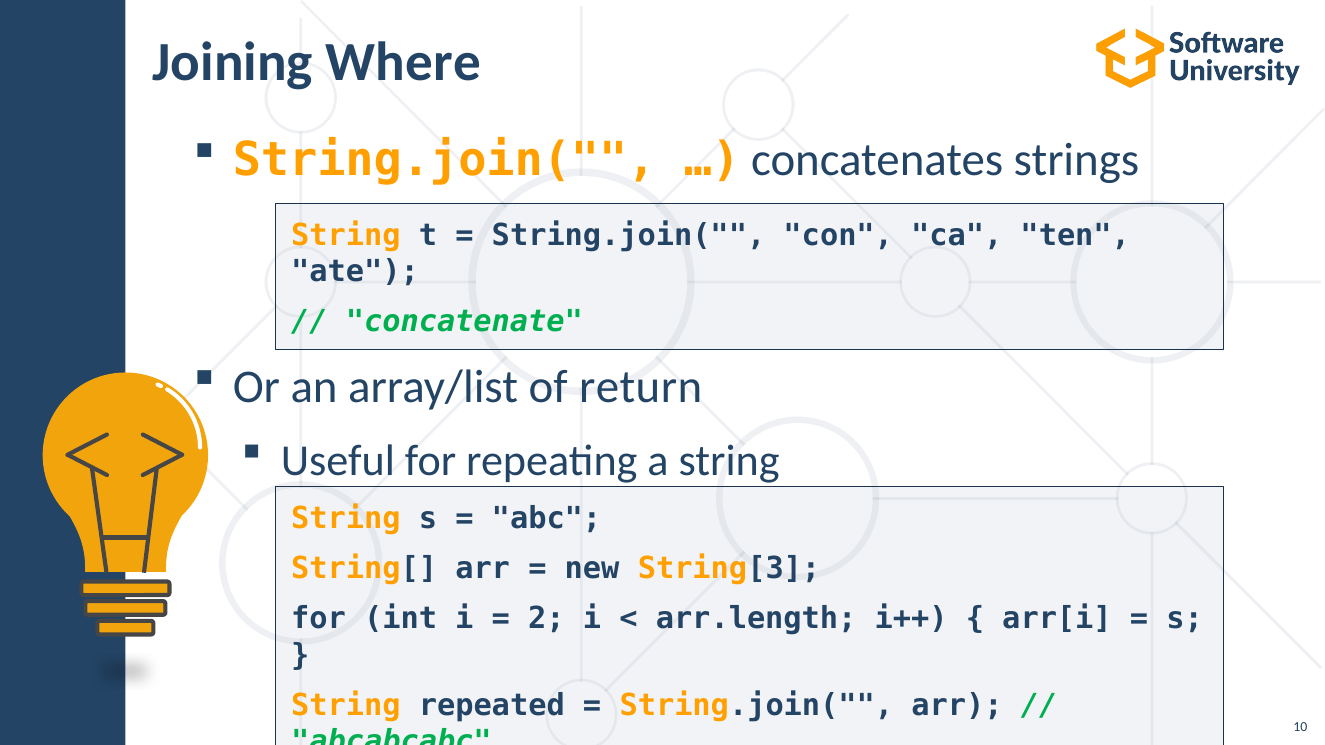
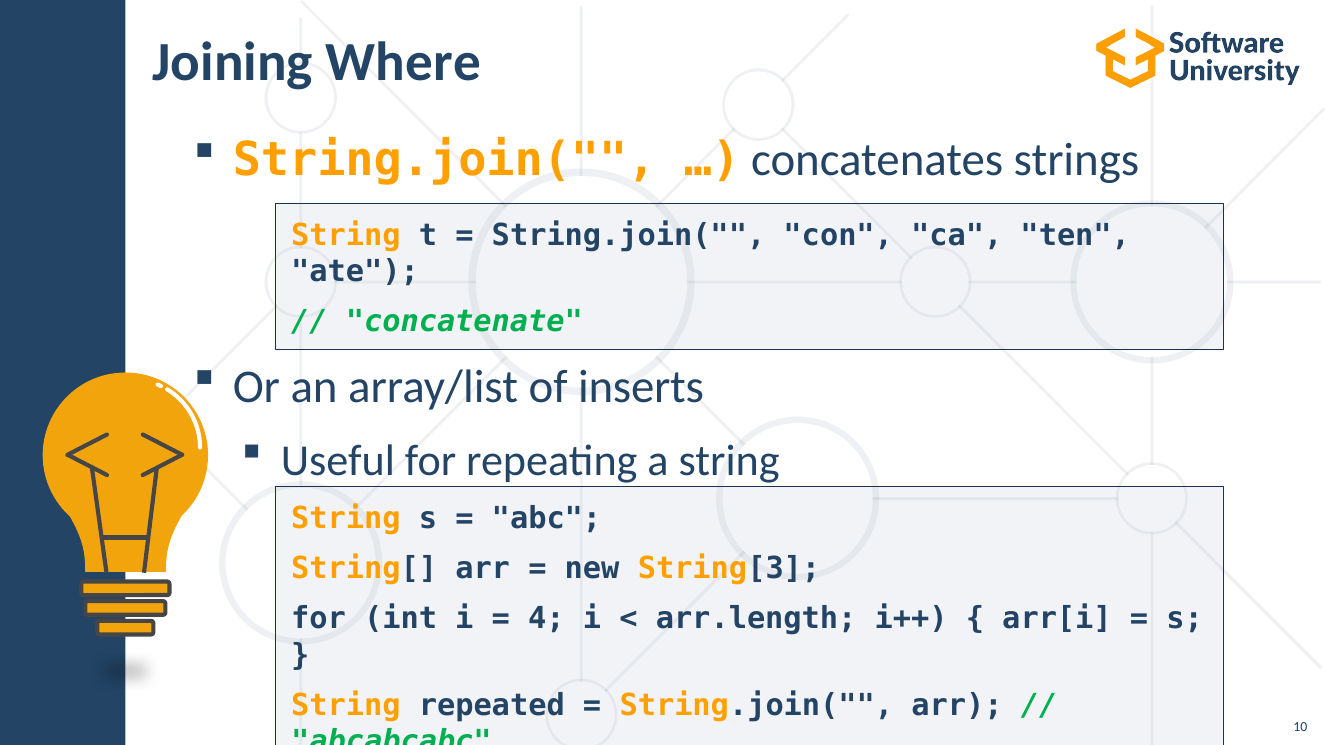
return: return -> inserts
2: 2 -> 4
